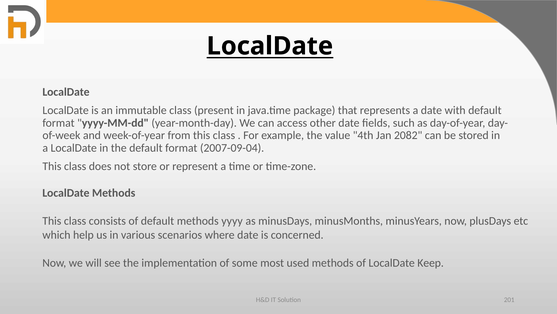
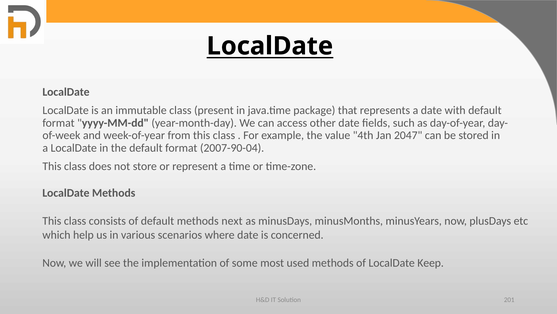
2082: 2082 -> 2047
2007-09-04: 2007-09-04 -> 2007-90-04
yyyy: yyyy -> next
